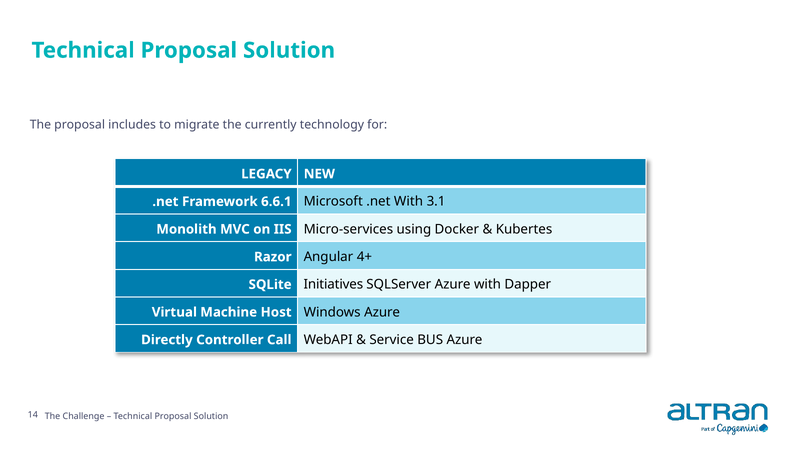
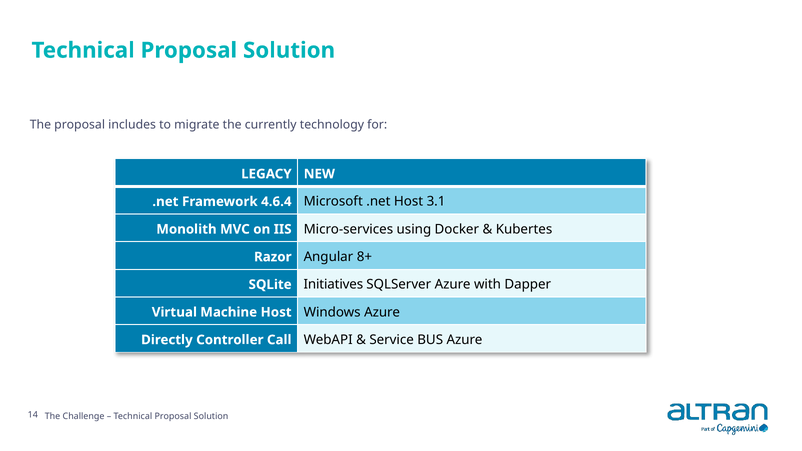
6.6.1: 6.6.1 -> 4.6.4
.net With: With -> Host
4+: 4+ -> 8+
